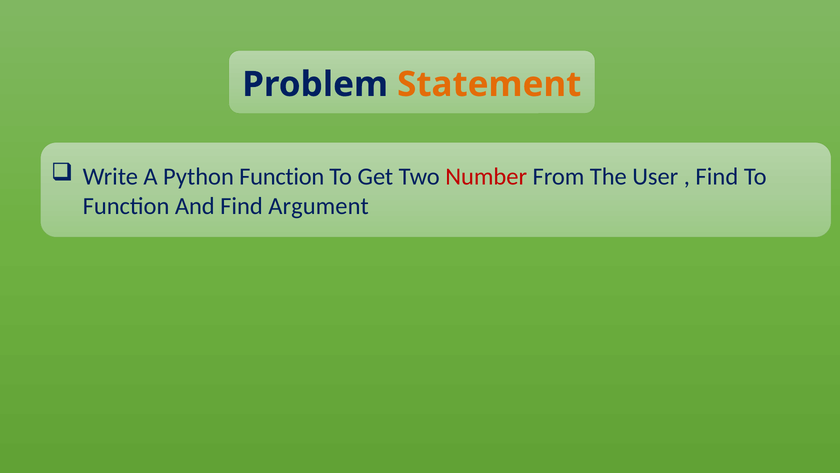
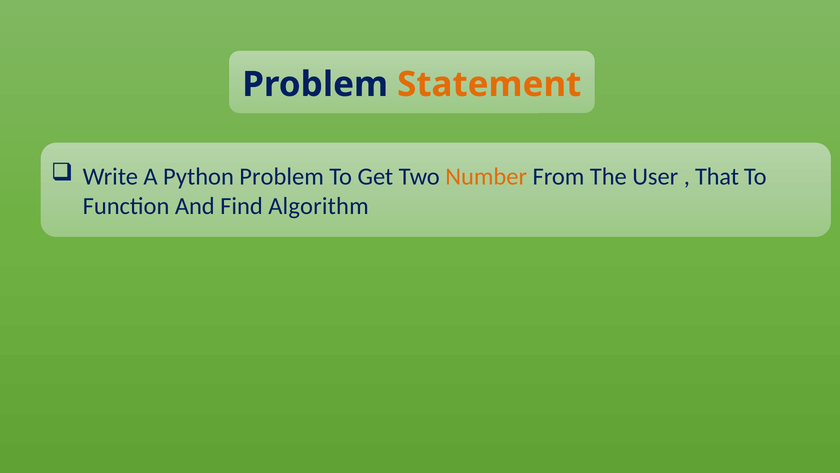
Python Function: Function -> Problem
Number colour: red -> orange
Find at (717, 177): Find -> That
Argument: Argument -> Algorithm
